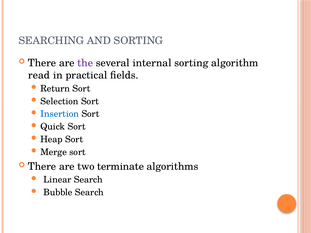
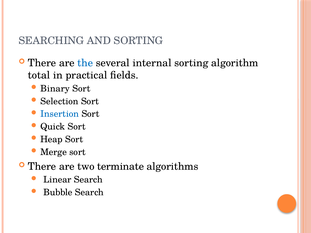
the colour: purple -> blue
read: read -> total
Return: Return -> Binary
